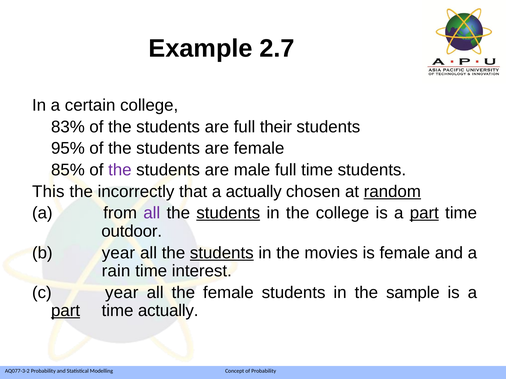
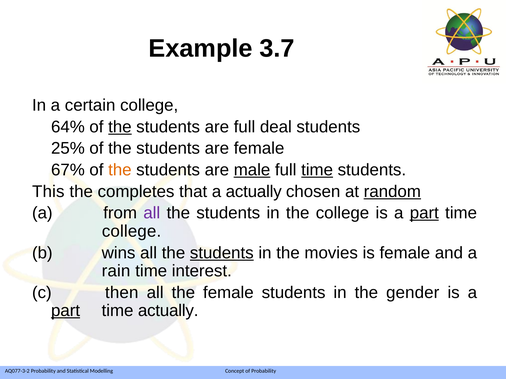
2.7: 2.7 -> 3.7
83%: 83% -> 64%
the at (120, 127) underline: none -> present
their: their -> deal
95%: 95% -> 25%
85%: 85% -> 67%
the at (120, 170) colour: purple -> orange
male underline: none -> present
time at (317, 170) underline: none -> present
incorrectly: incorrectly -> completes
students at (228, 213) underline: present -> none
outdoor at (132, 232): outdoor -> college
b year: year -> wins
c year: year -> then
sample: sample -> gender
